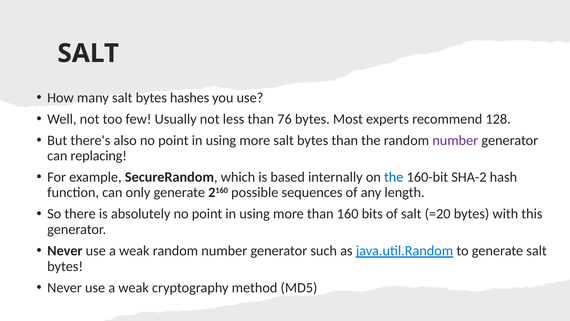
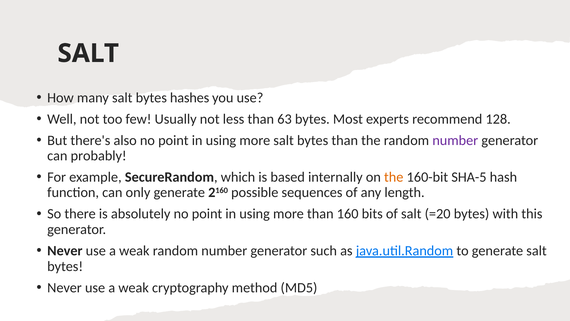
76: 76 -> 63
replacing: replacing -> probably
the at (394, 177) colour: blue -> orange
SHA-2: SHA-2 -> SHA-5
